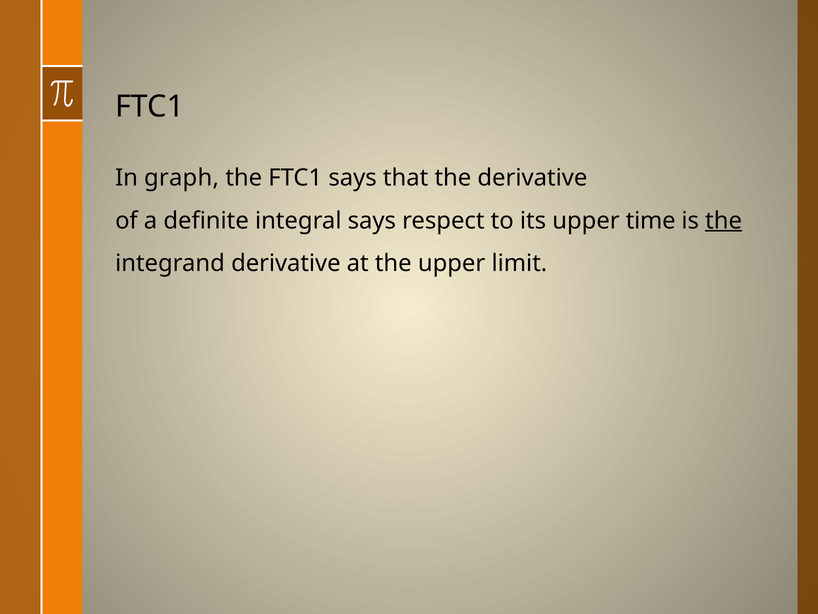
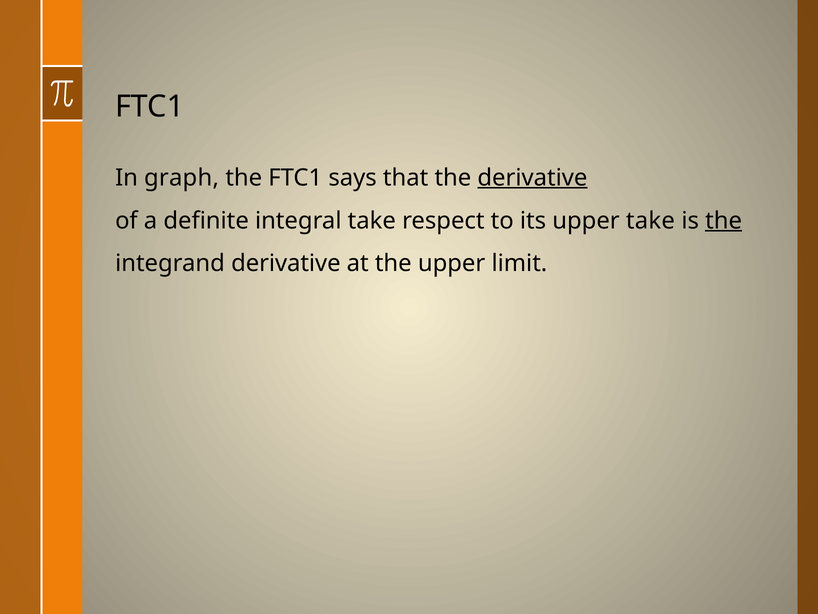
derivative at (532, 178) underline: none -> present
integral says: says -> take
upper time: time -> take
